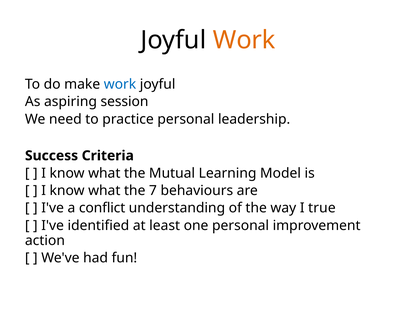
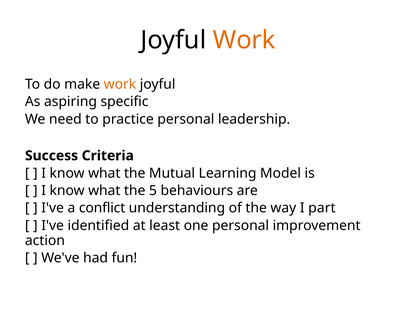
work at (120, 84) colour: blue -> orange
session: session -> specific
7: 7 -> 5
true: true -> part
